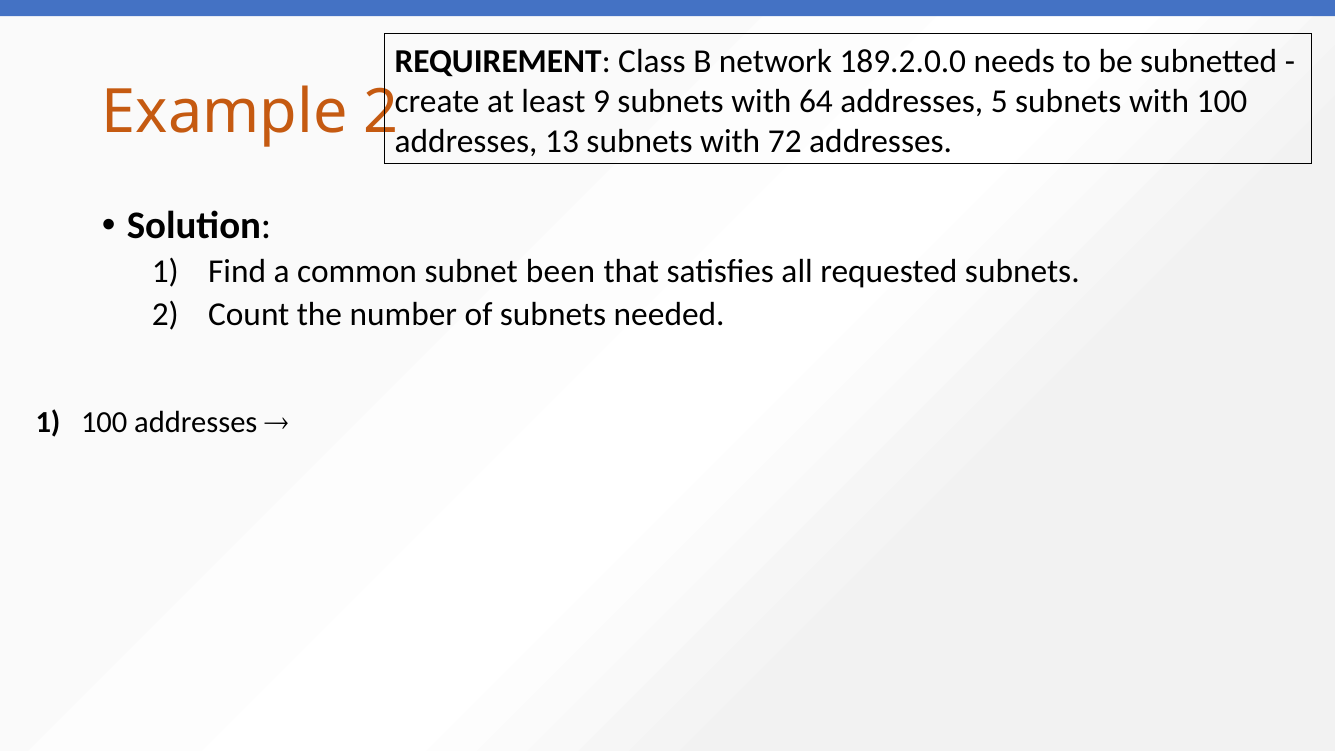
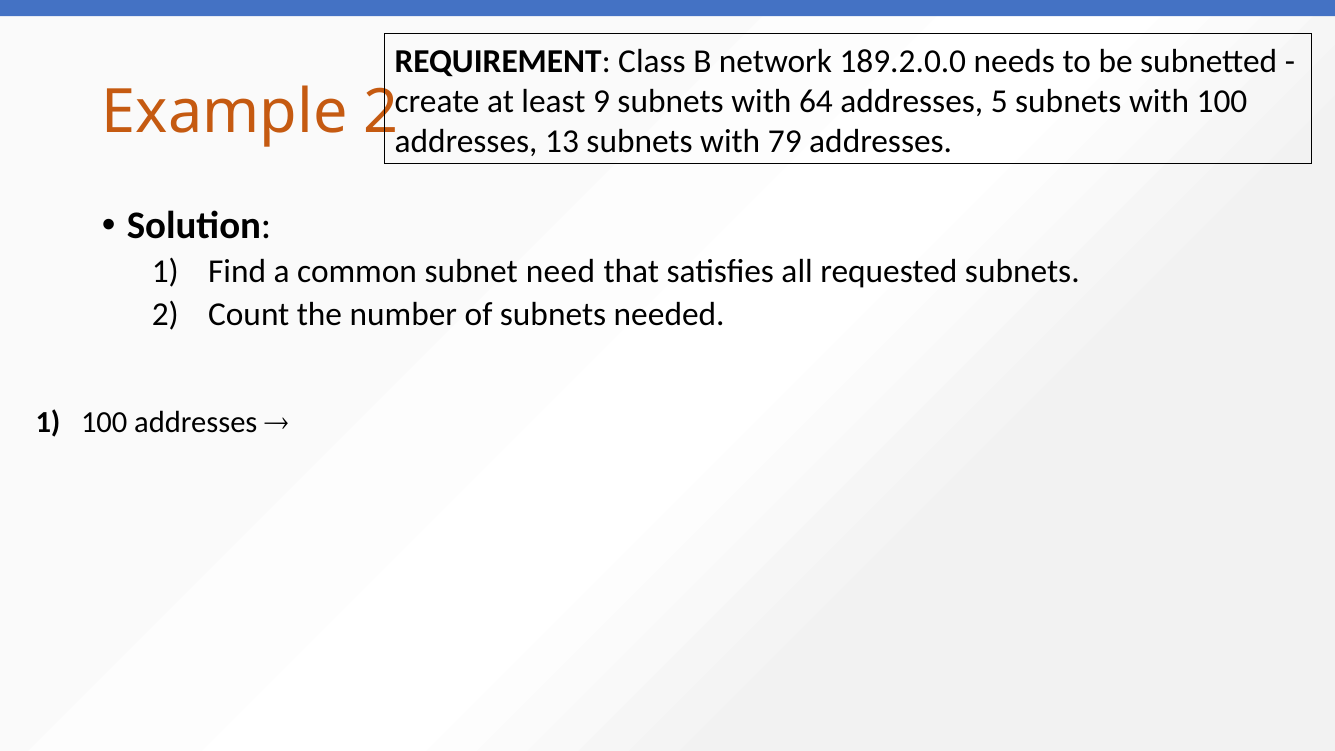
72: 72 -> 79
been: been -> need
